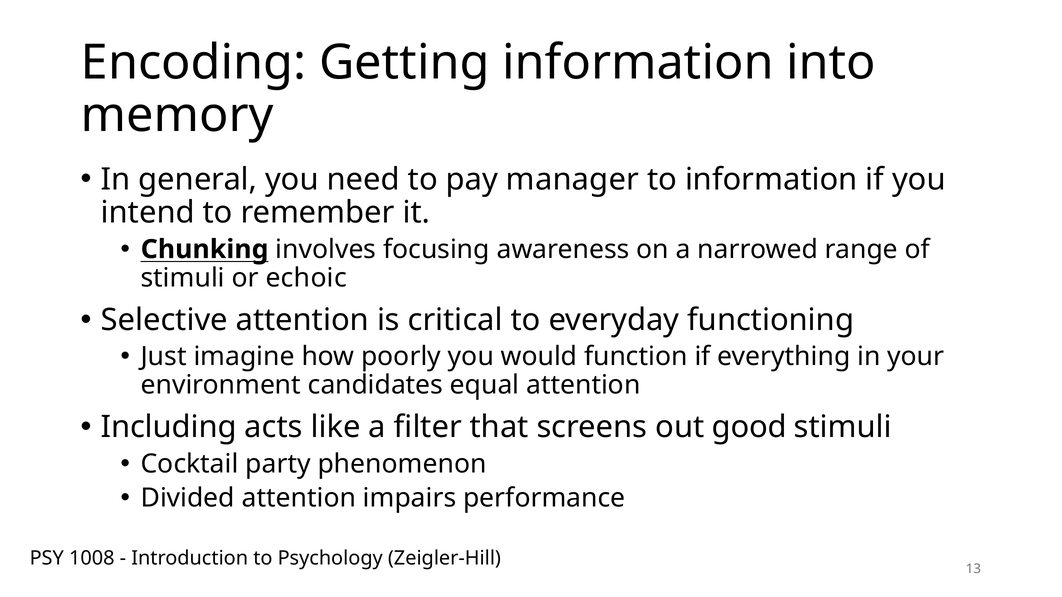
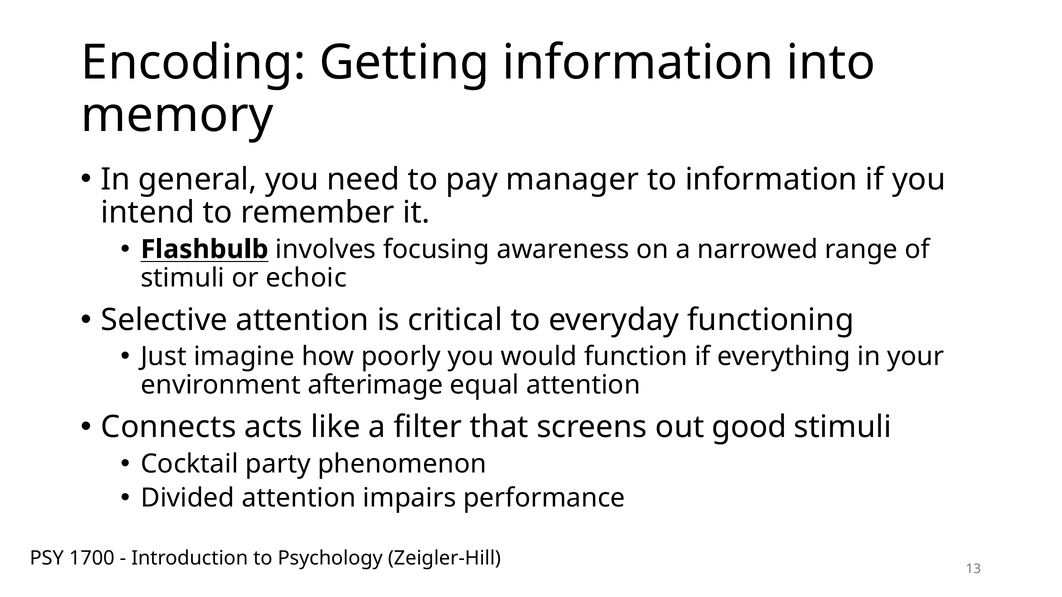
Chunking: Chunking -> Flashbulb
candidates: candidates -> afterimage
Including: Including -> Connects
1008: 1008 -> 1700
